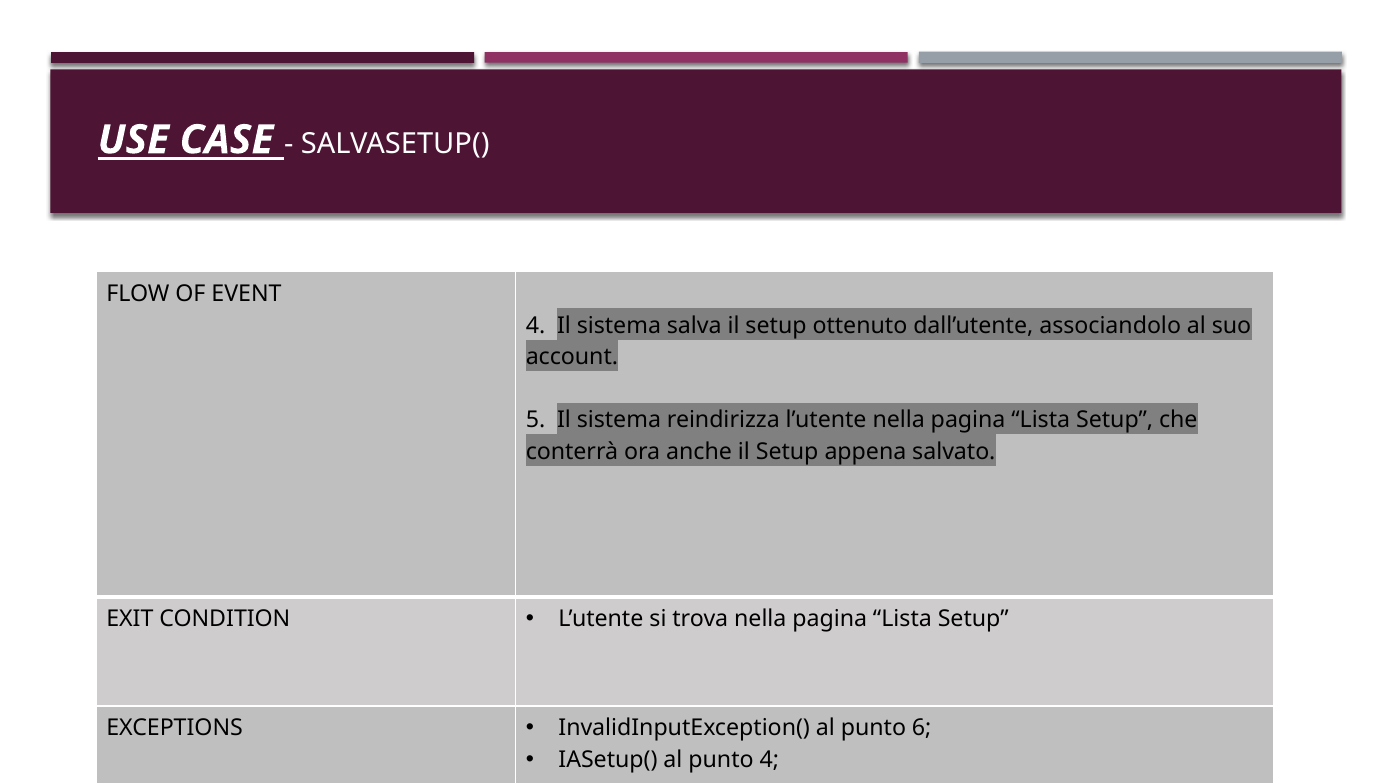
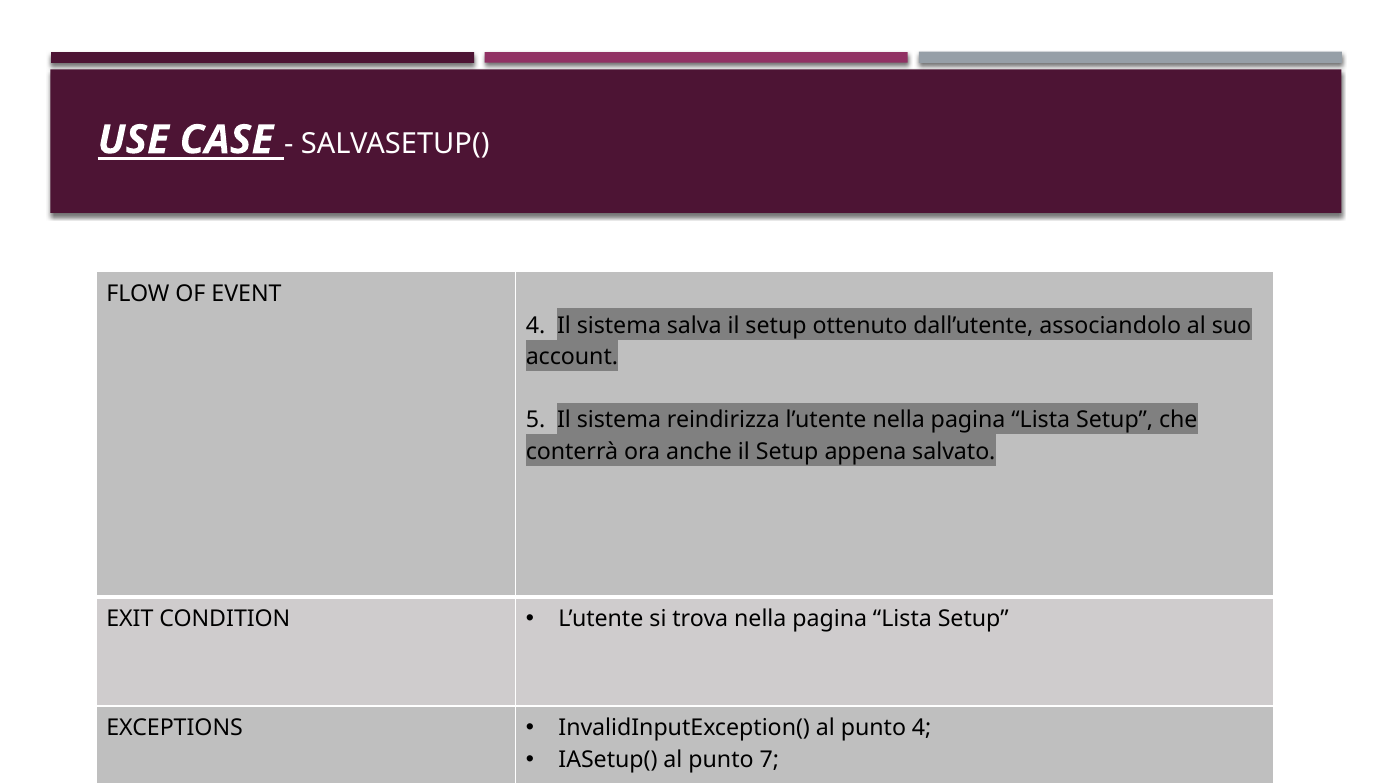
punto 6: 6 -> 4
punto 4: 4 -> 7
